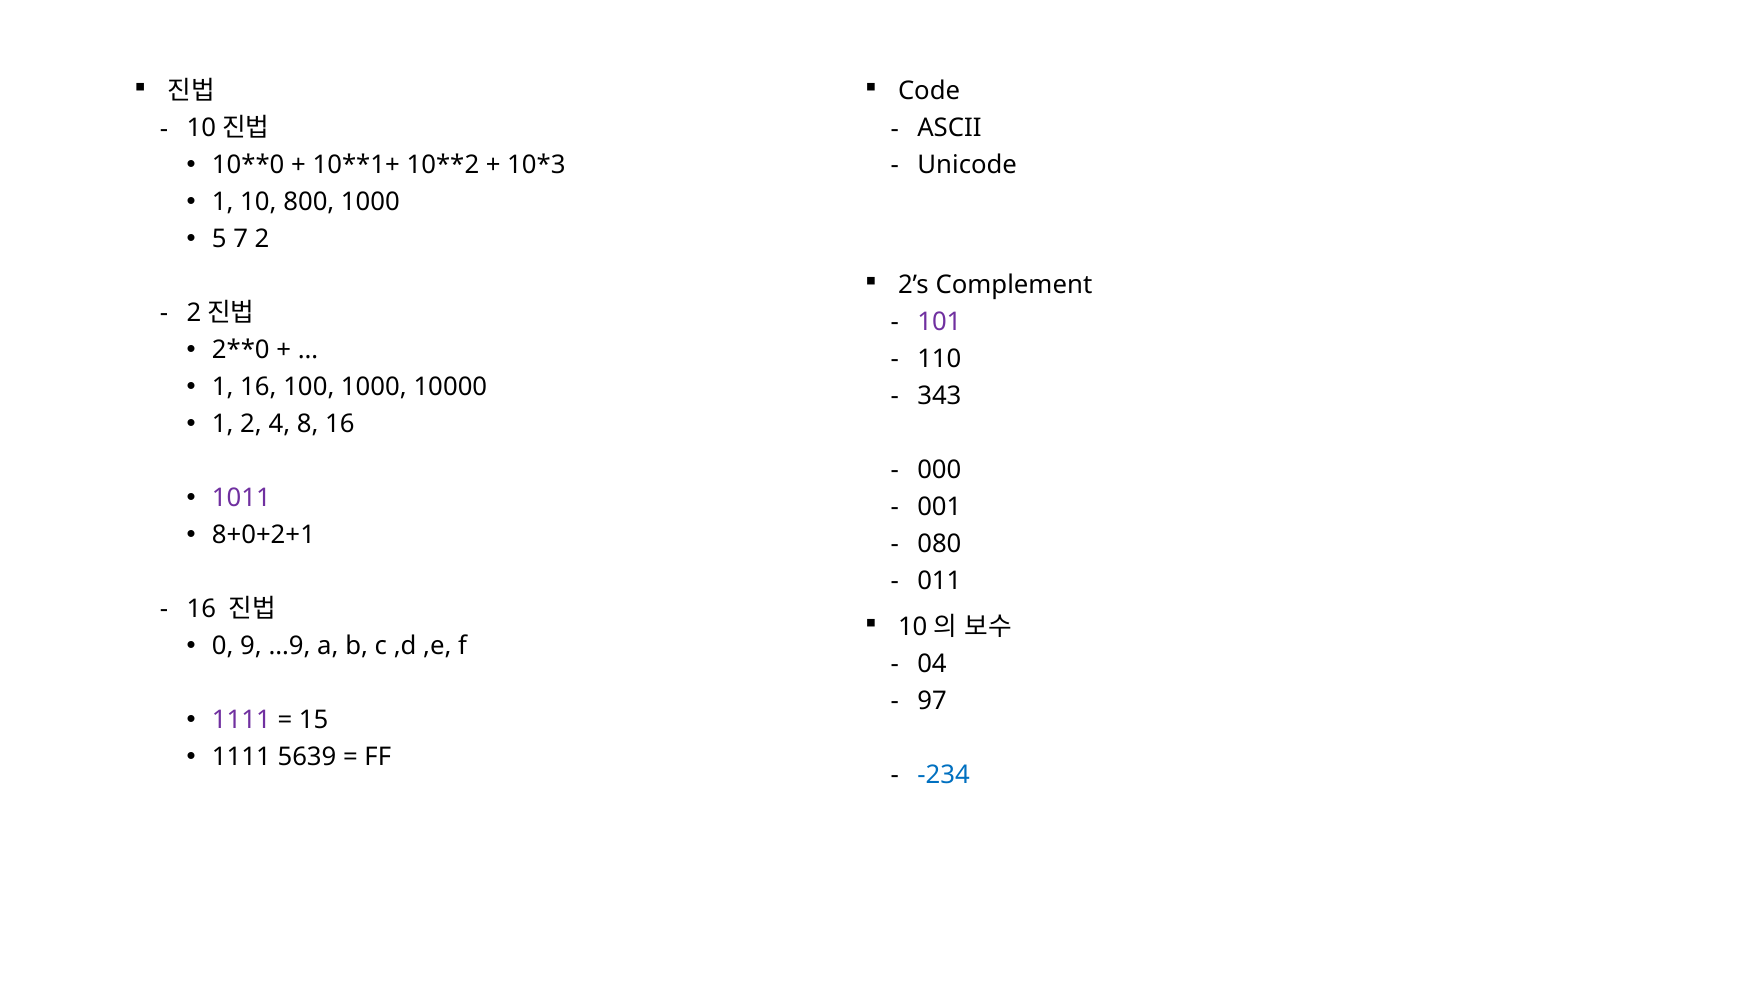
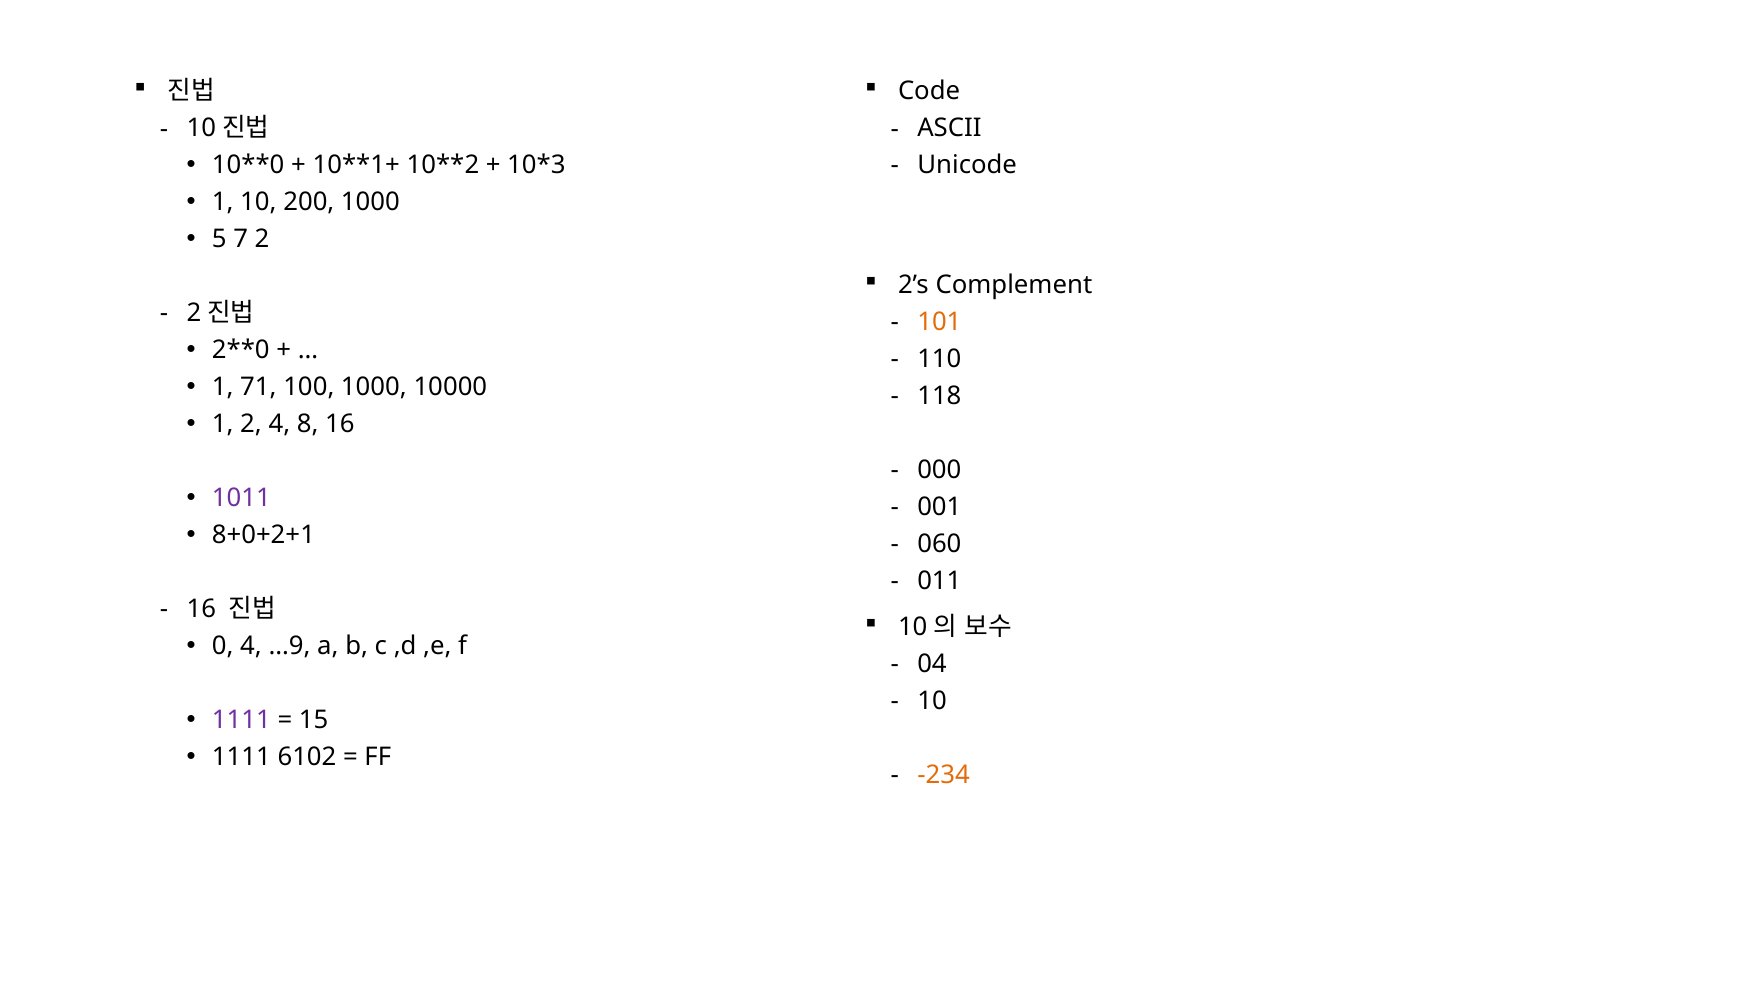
800: 800 -> 200
101 colour: purple -> orange
1 16: 16 -> 71
343: 343 -> 118
080: 080 -> 060
0 9: 9 -> 4
97 at (932, 701): 97 -> 10
5639: 5639 -> 6102
-234 colour: blue -> orange
